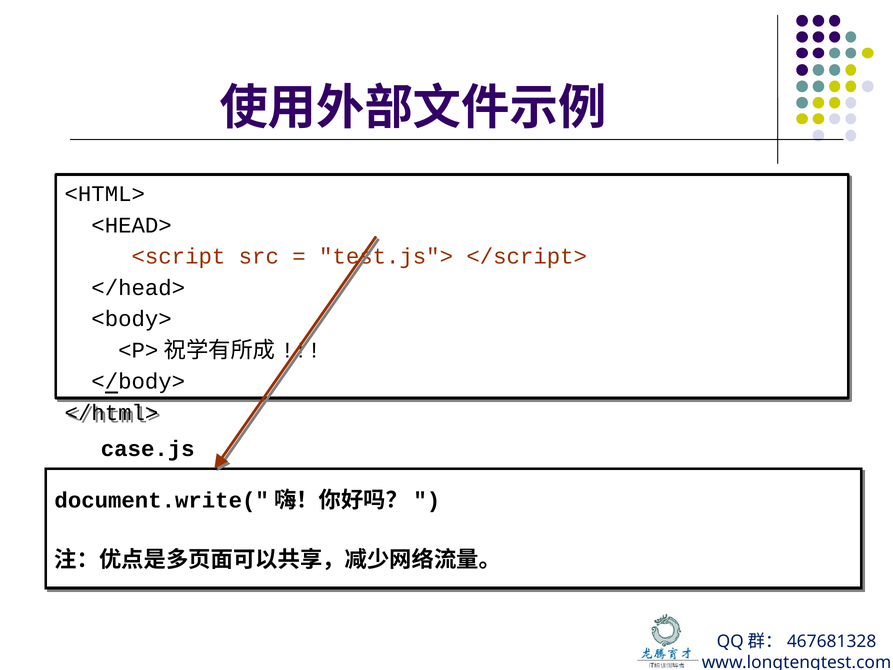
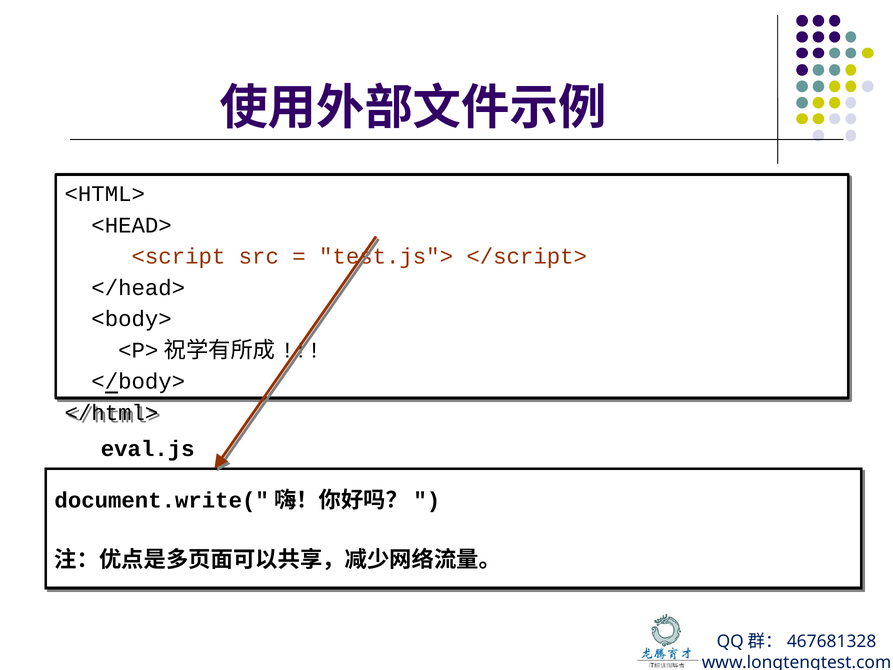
case.js: case.js -> eval.js
